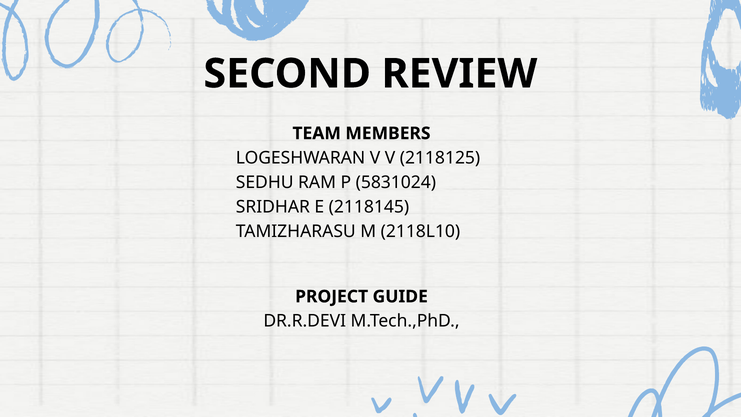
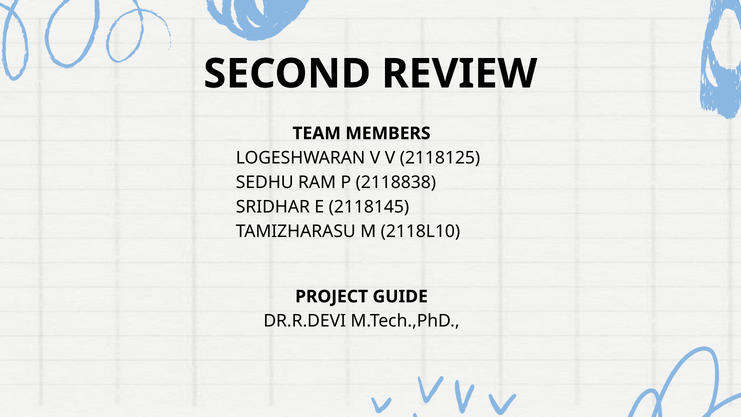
5831024: 5831024 -> 2118838
